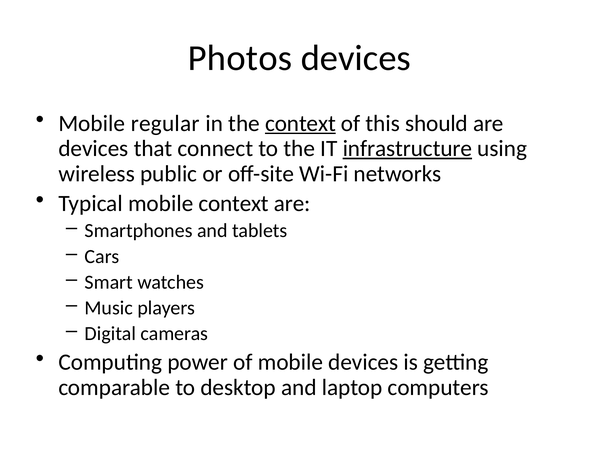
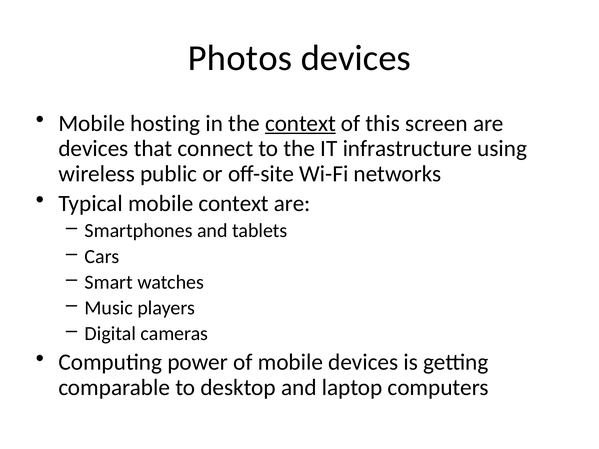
regular: regular -> hosting
should: should -> screen
infrastructure underline: present -> none
